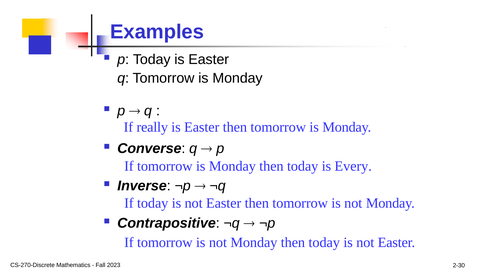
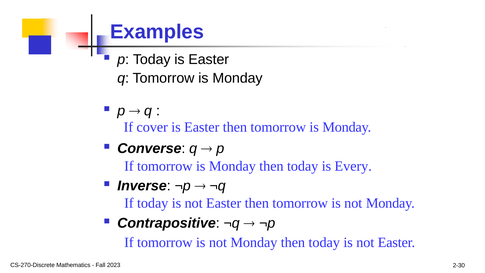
really: really -> cover
